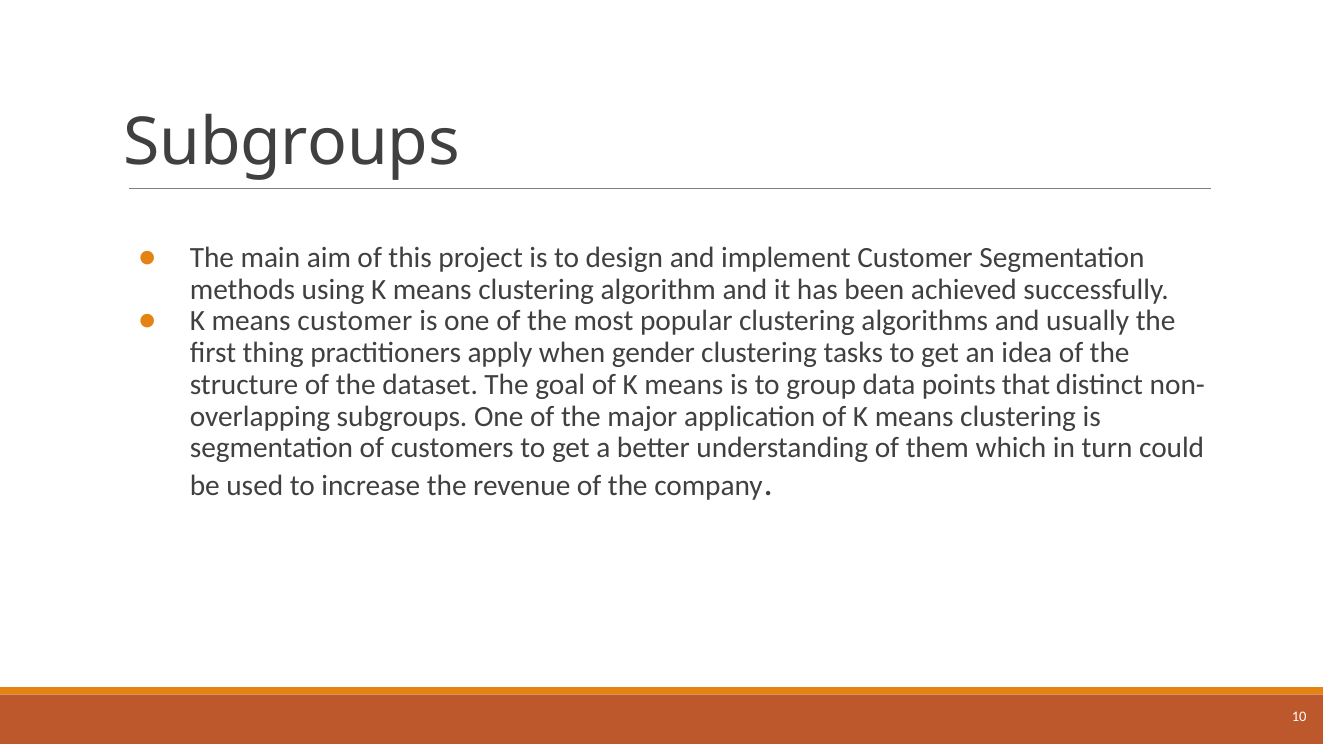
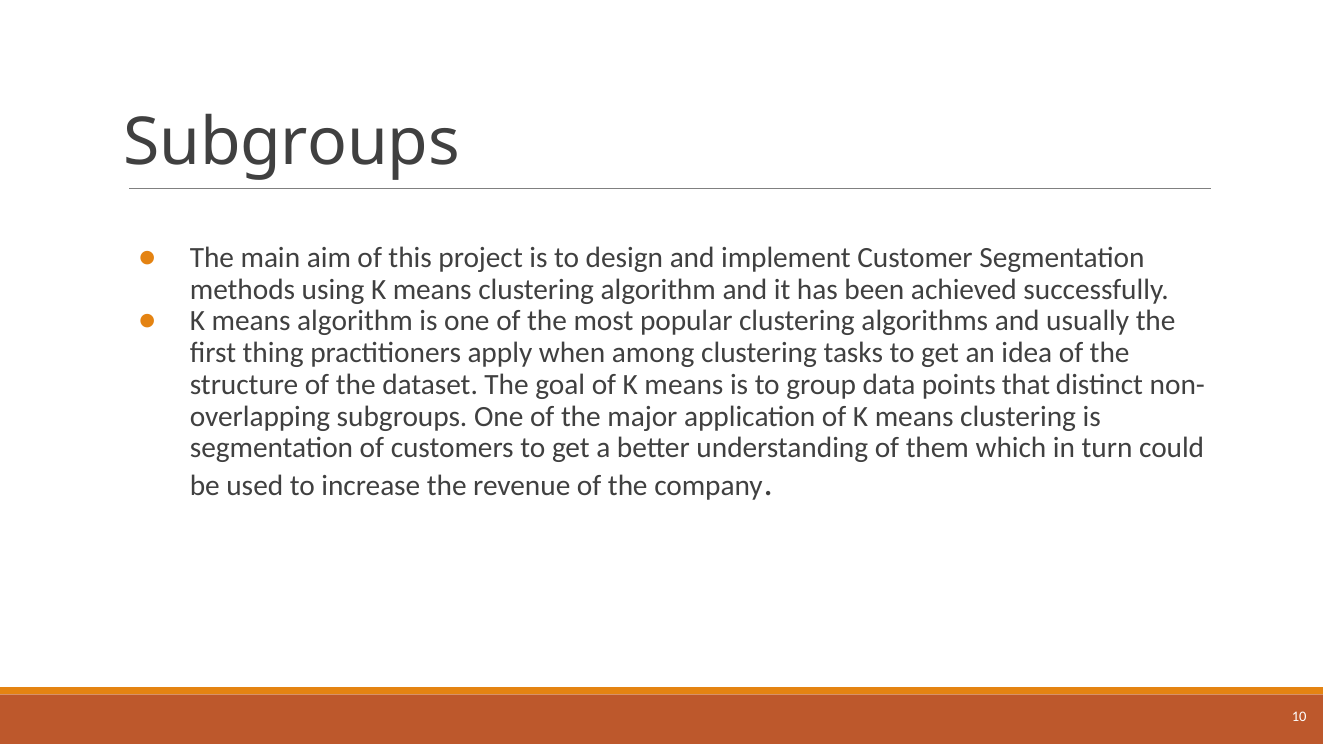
means customer: customer -> algorithm
gender: gender -> among
